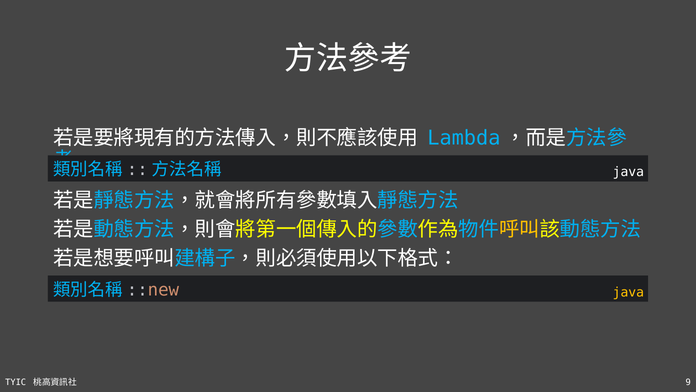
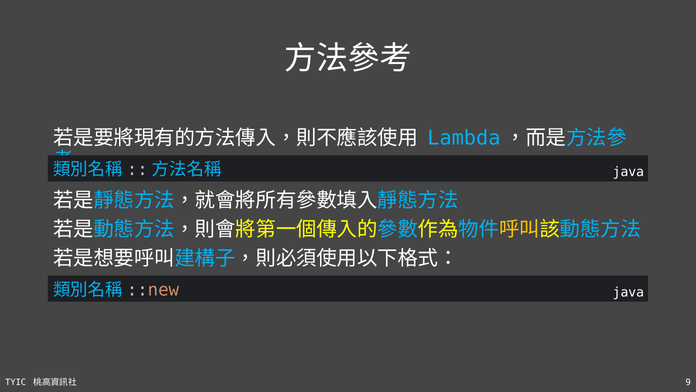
java at (628, 292) colour: yellow -> white
